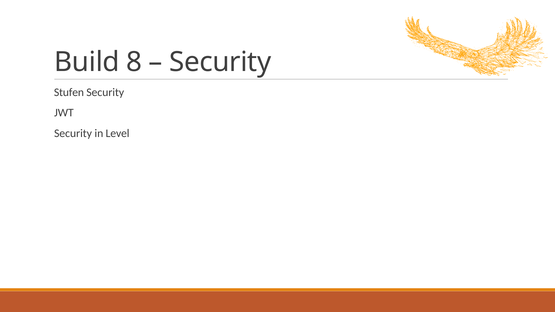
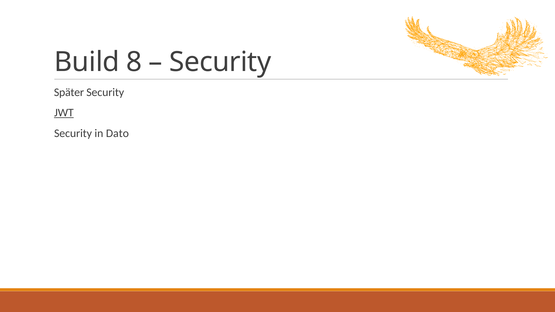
Stufen: Stufen -> Später
JWT underline: none -> present
Level: Level -> Dato
